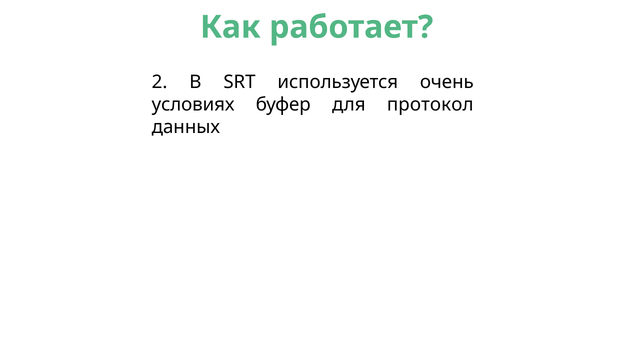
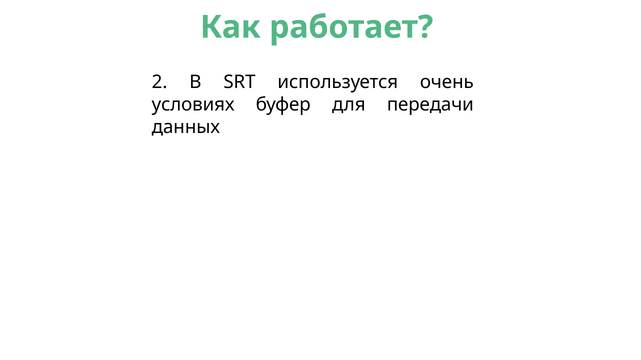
протокол: протокол -> передачи
